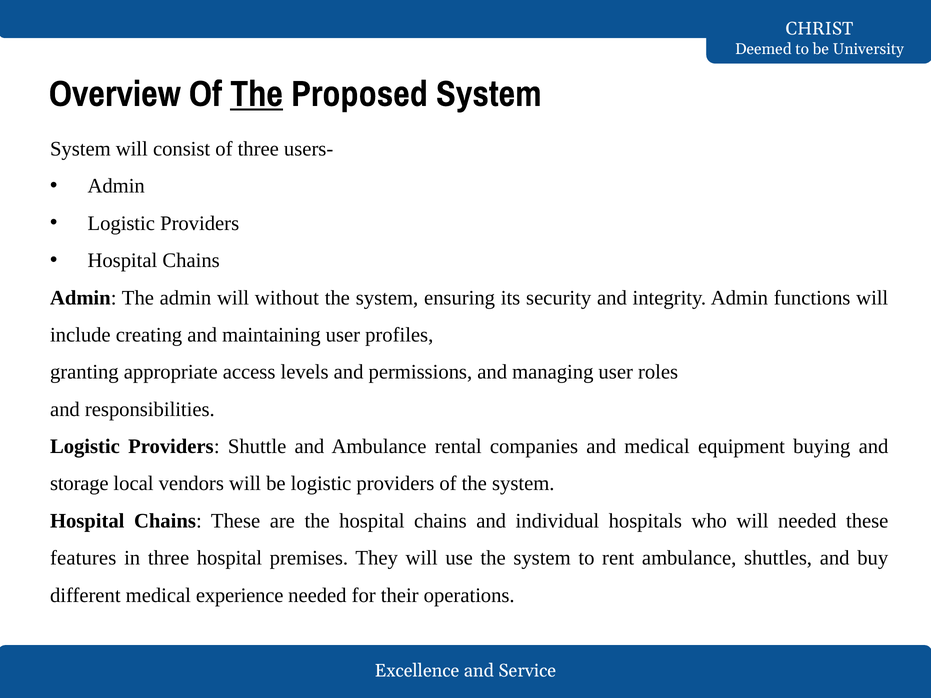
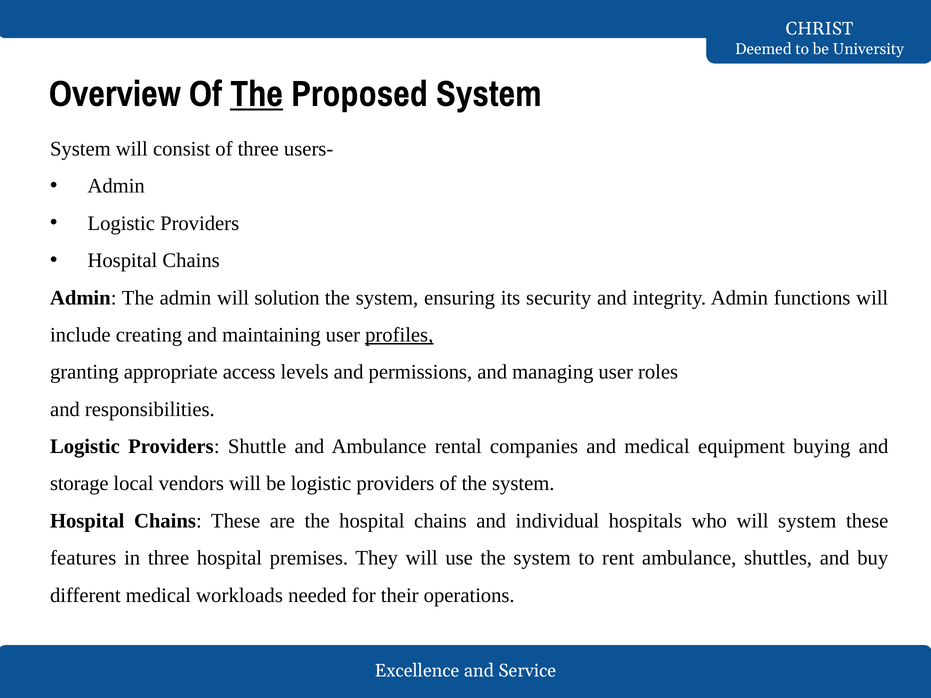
without: without -> solution
profiles underline: none -> present
will needed: needed -> system
experience: experience -> workloads
